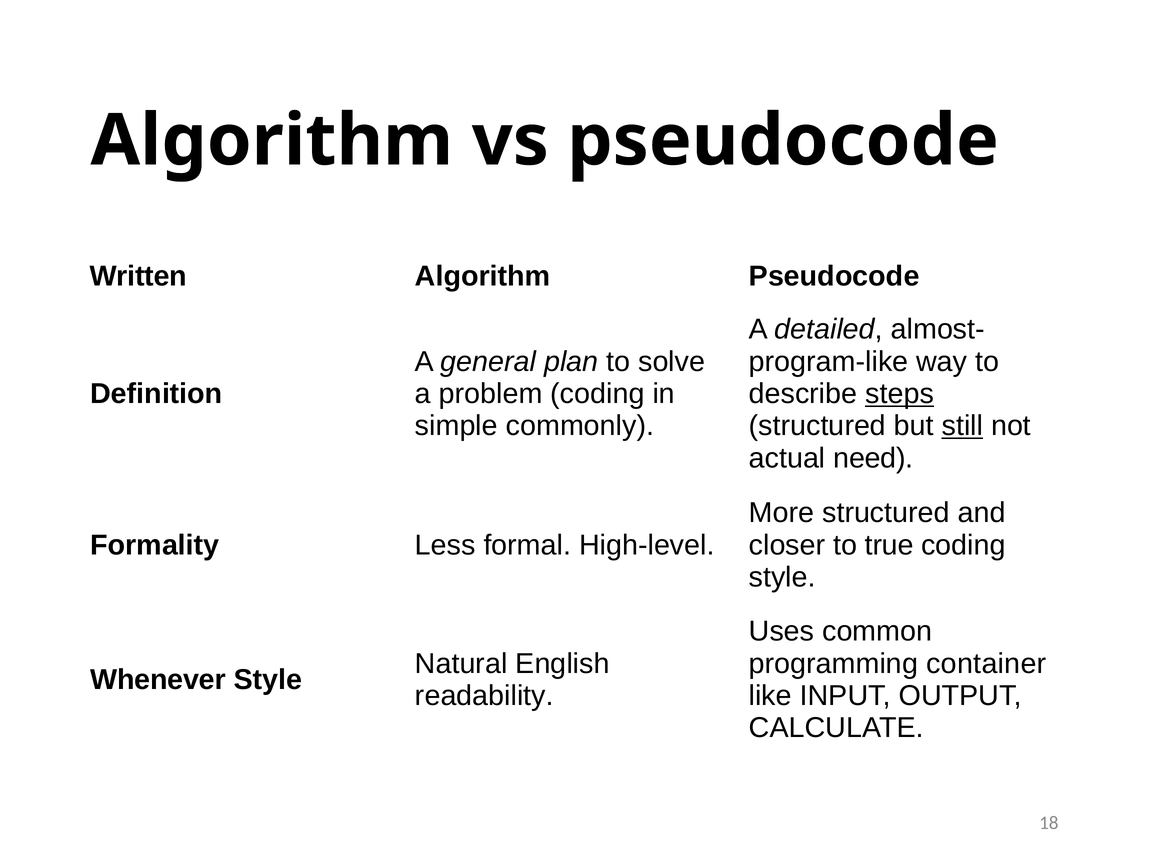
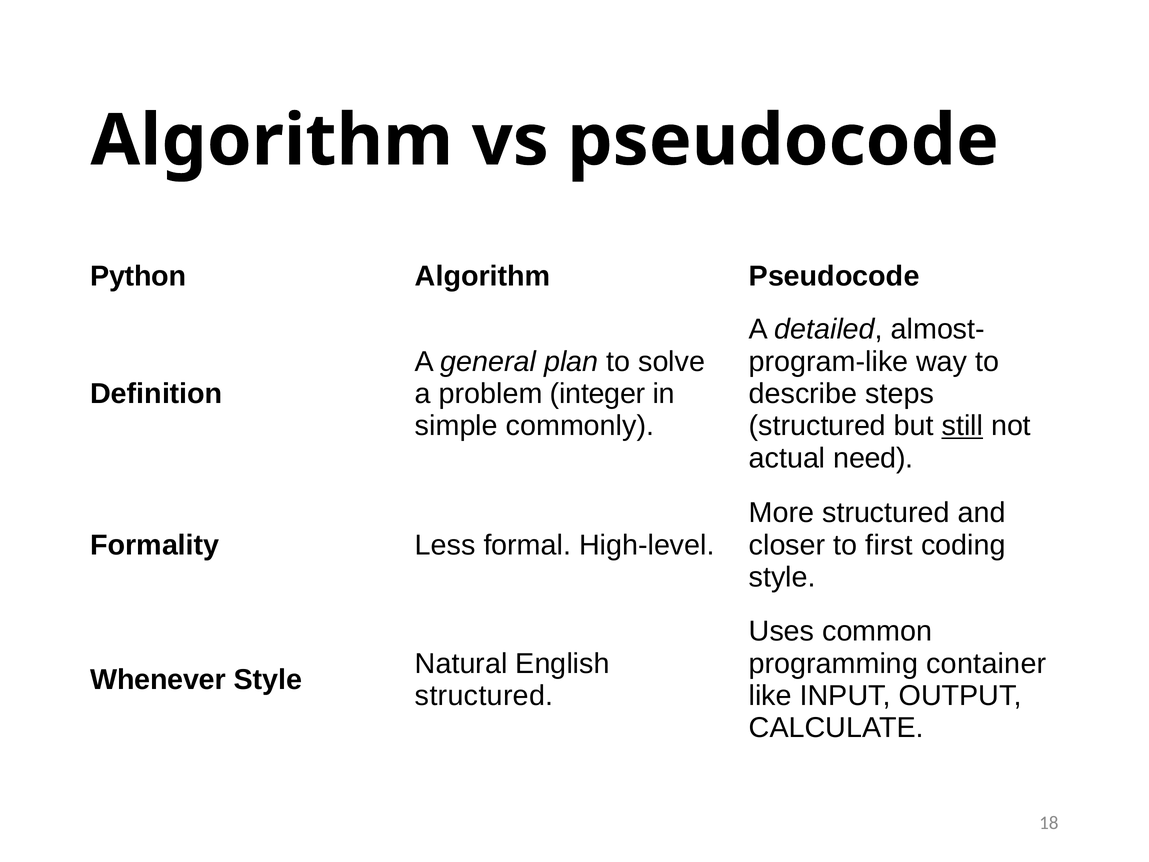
Written: Written -> Python
problem coding: coding -> integer
steps underline: present -> none
true: true -> first
readability at (484, 696): readability -> structured
